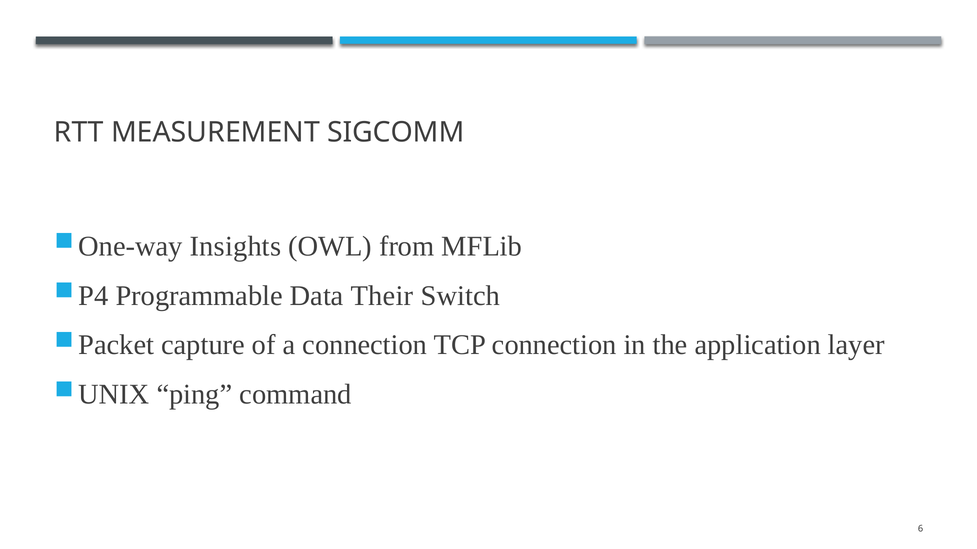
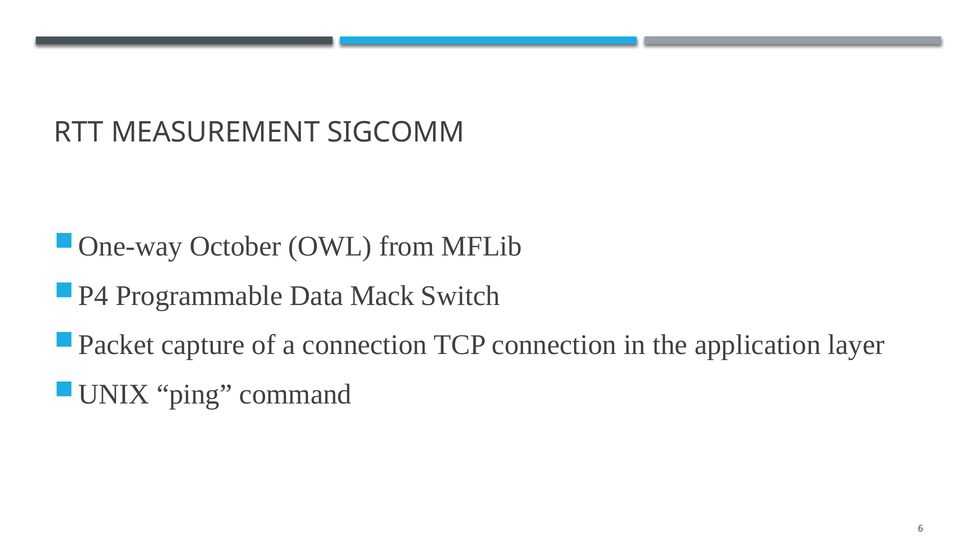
Insights: Insights -> October
Their: Their -> Mack
